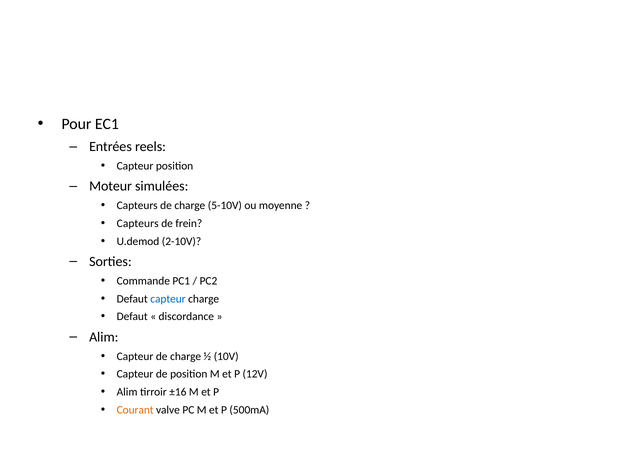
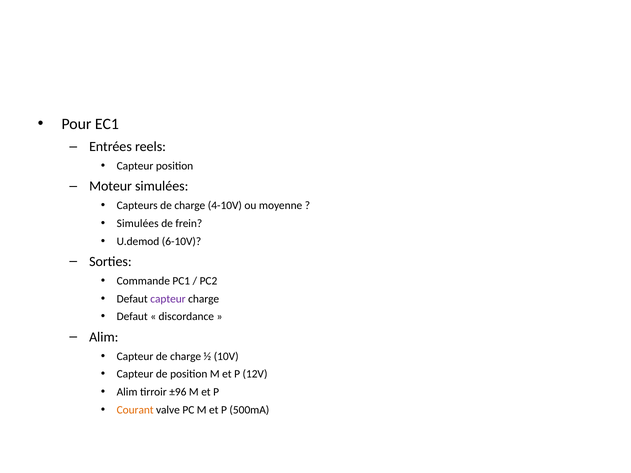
5-10V: 5-10V -> 4-10V
Capteurs at (138, 224): Capteurs -> Simulées
2-10V: 2-10V -> 6-10V
capteur at (168, 299) colour: blue -> purple
±16: ±16 -> ±96
